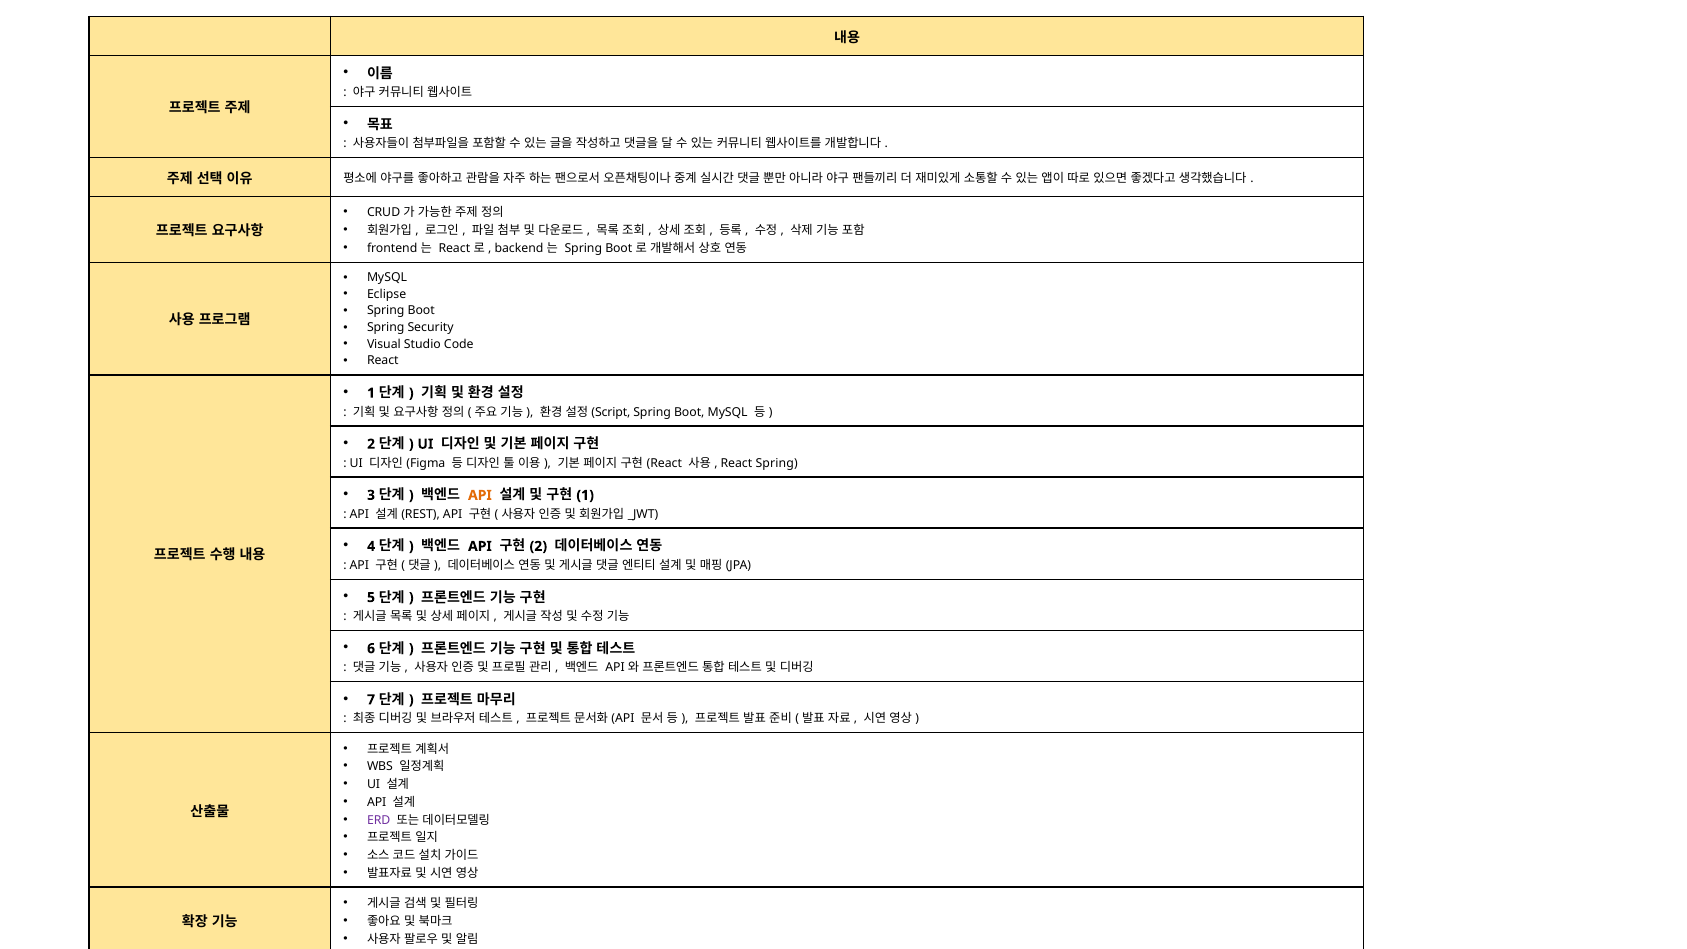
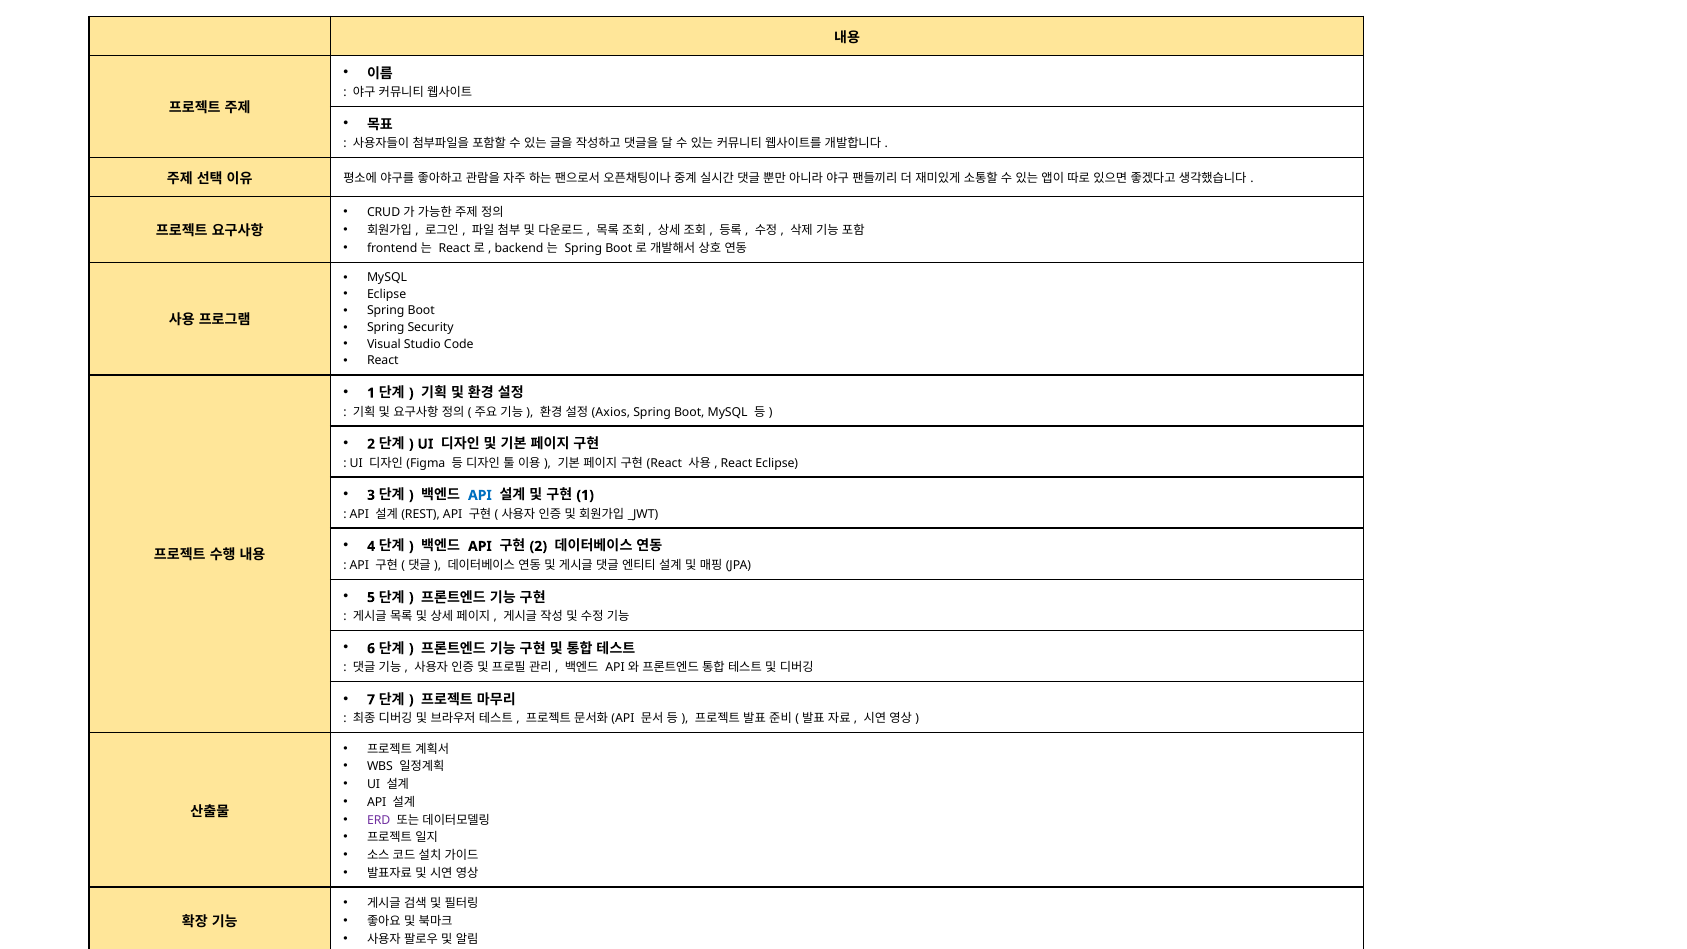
Script at (611, 412): Script -> Axios
React Spring: Spring -> Eclipse
API at (480, 495) colour: orange -> blue
